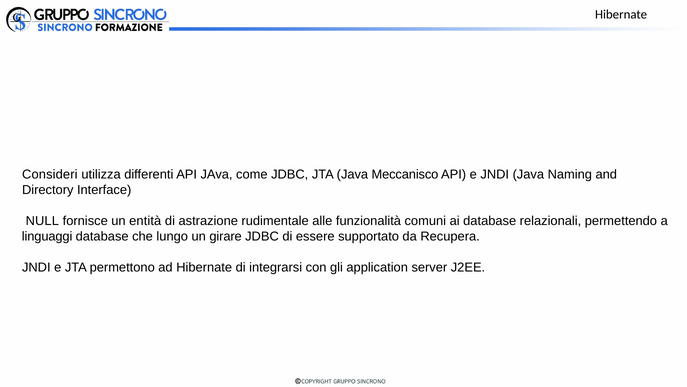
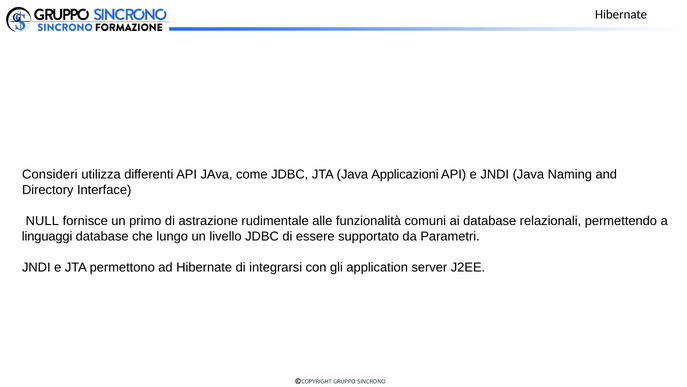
Meccanisco: Meccanisco -> Applicazioni
entità: entità -> primo
girare: girare -> livello
Recupera: Recupera -> Parametri
